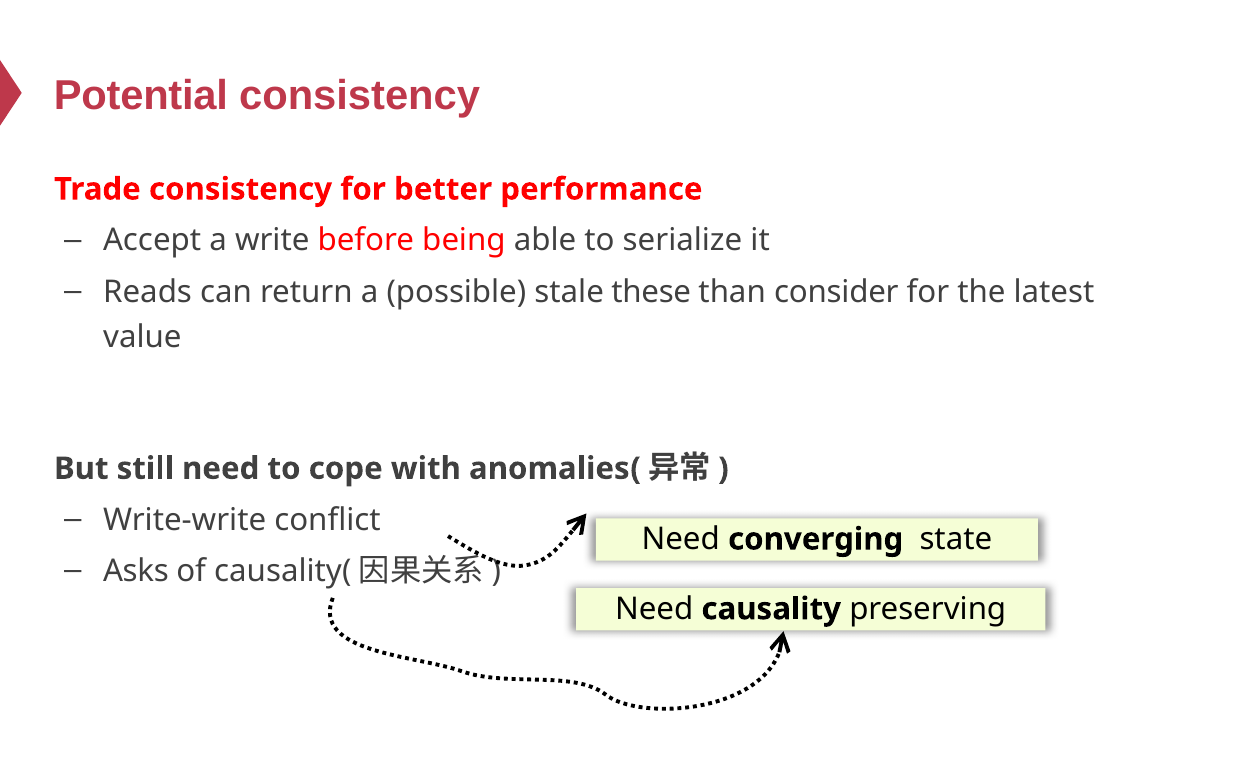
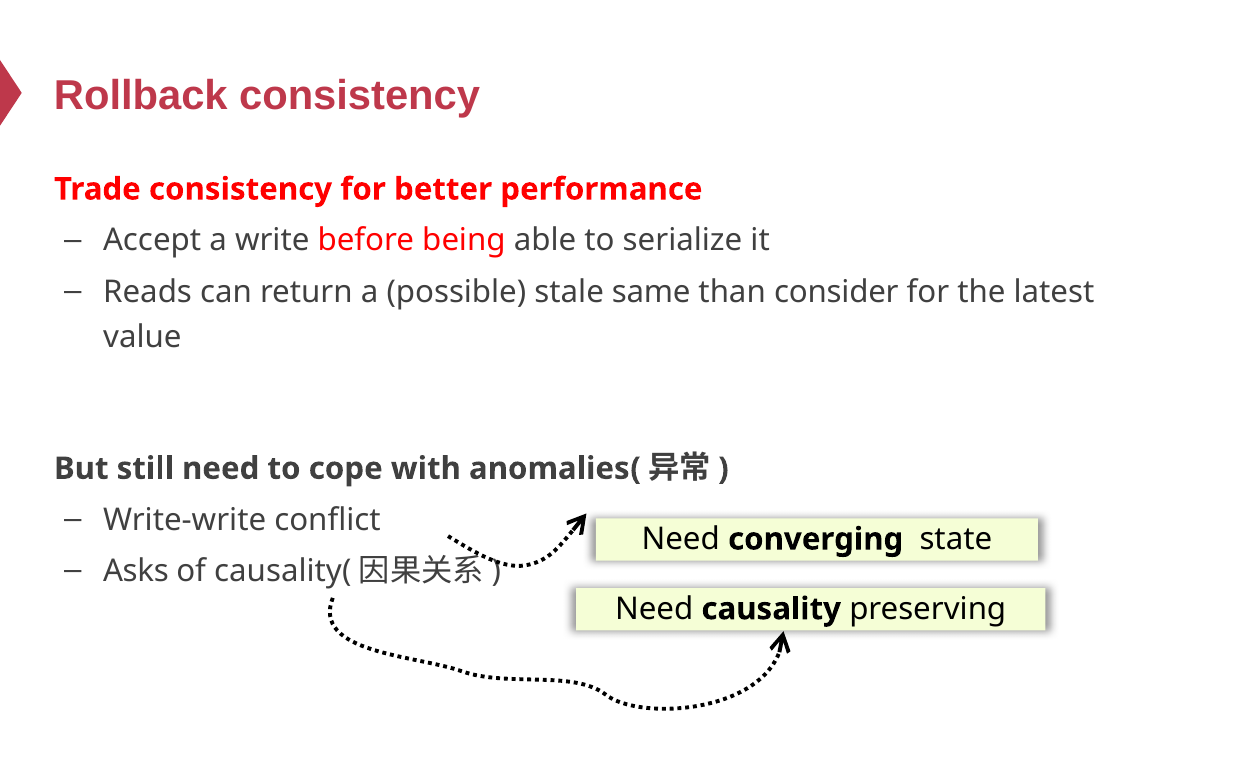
Potential: Potential -> Rollback
these: these -> same
